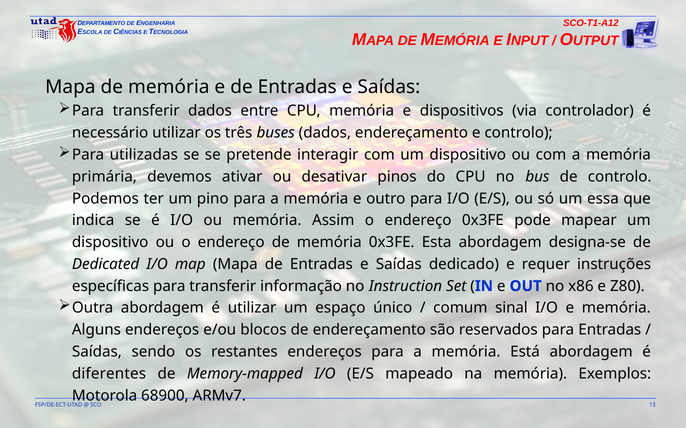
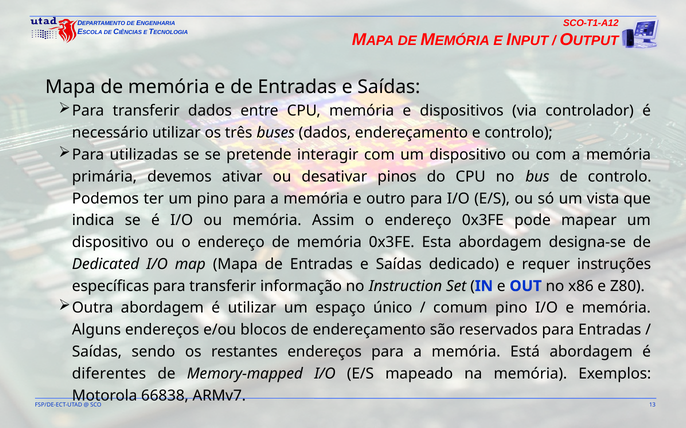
essa: essa -> vista
comum sinal: sinal -> pino
68900: 68900 -> 66838
